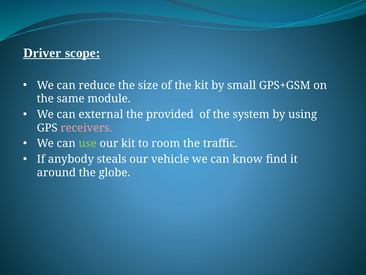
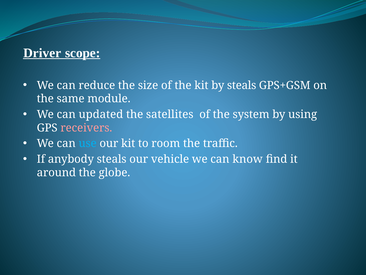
by small: small -> steals
external: external -> updated
provided: provided -> satellites
use colour: light green -> light blue
